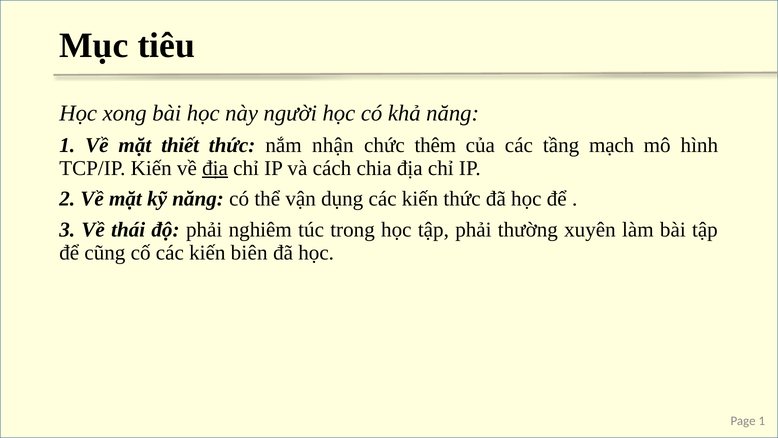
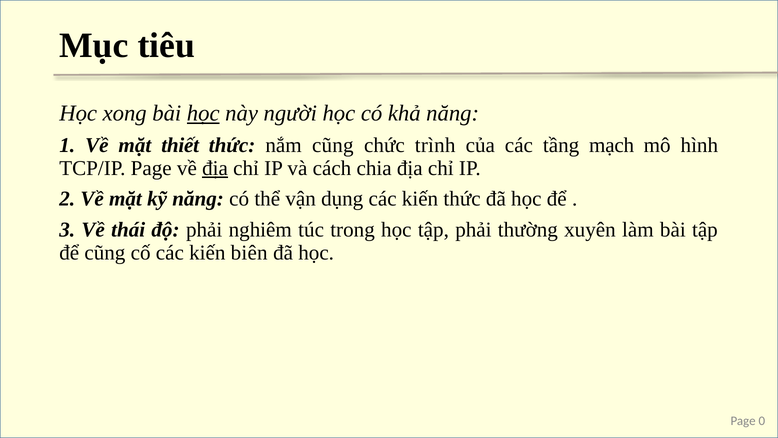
học at (203, 113) underline: none -> present
nắm nhận: nhận -> cũng
thêm: thêm -> trình
TCP/IP Kiến: Kiến -> Page
Page 1: 1 -> 0
